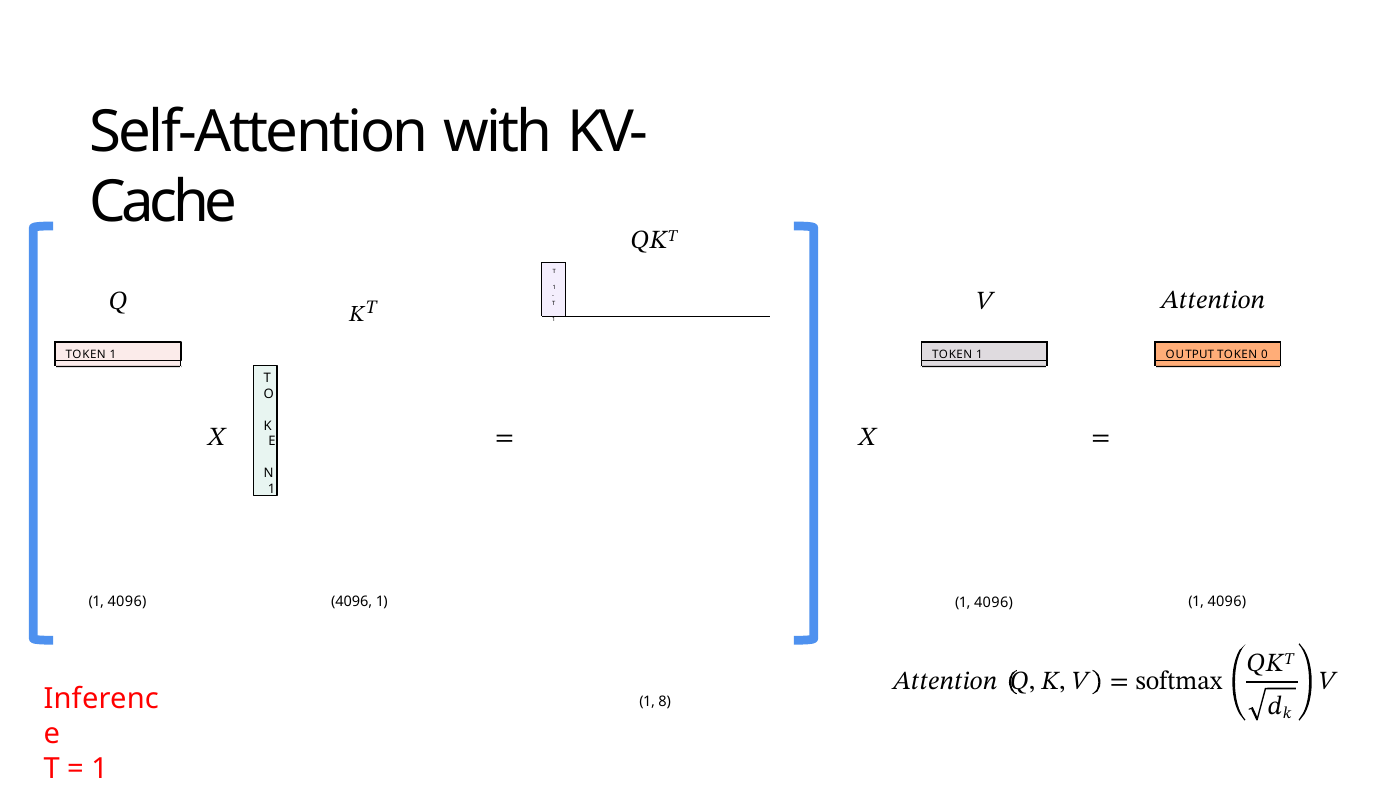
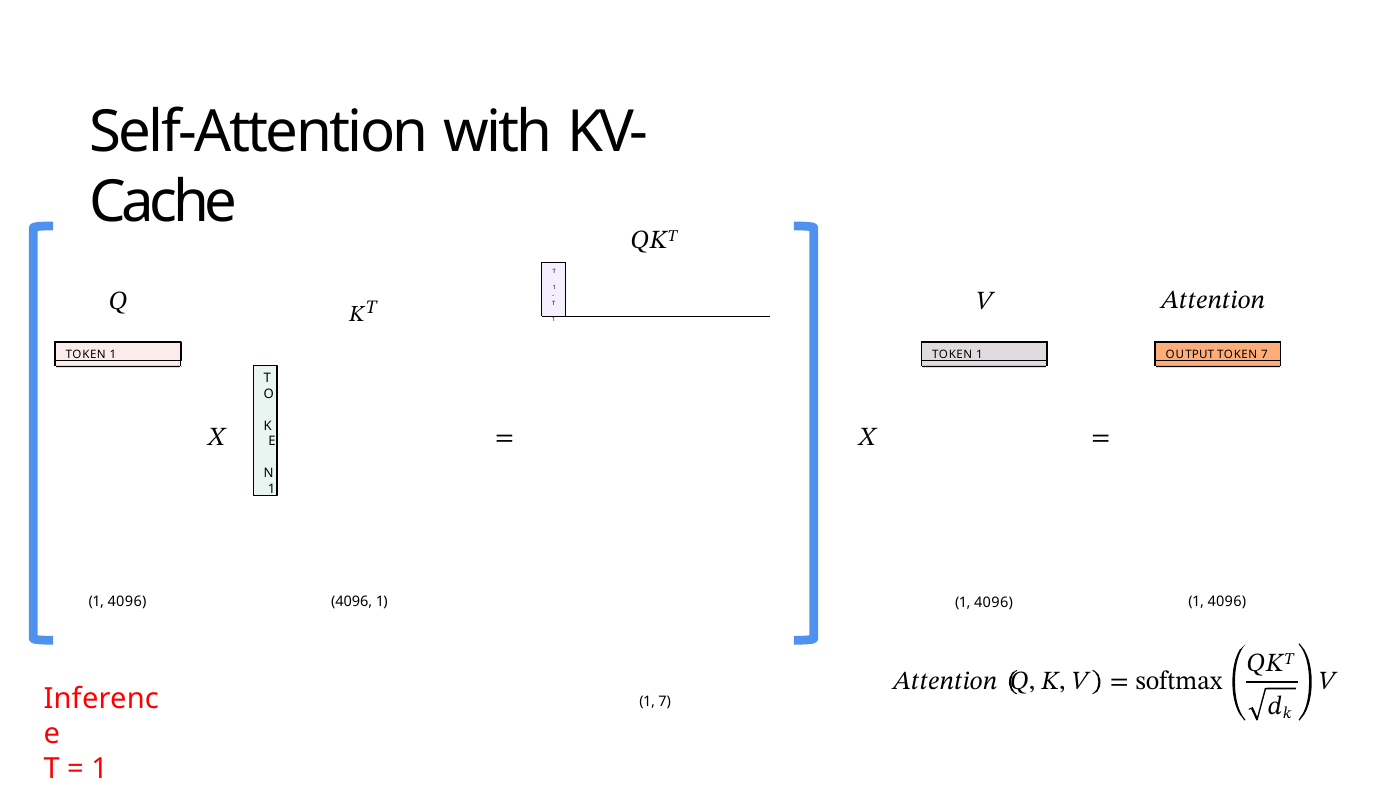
TOKEN 0: 0 -> 7
1 8: 8 -> 7
